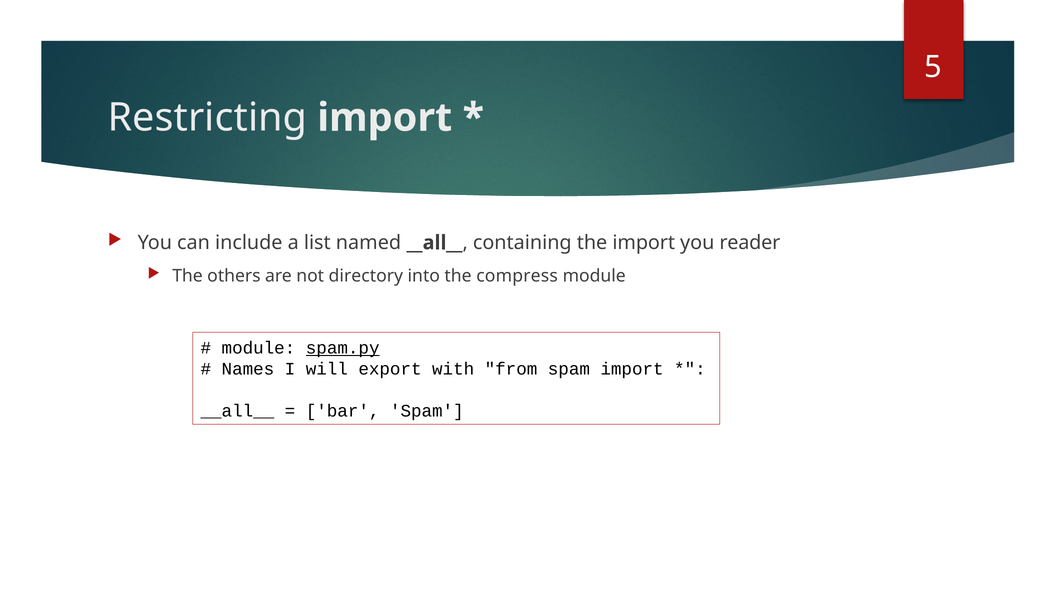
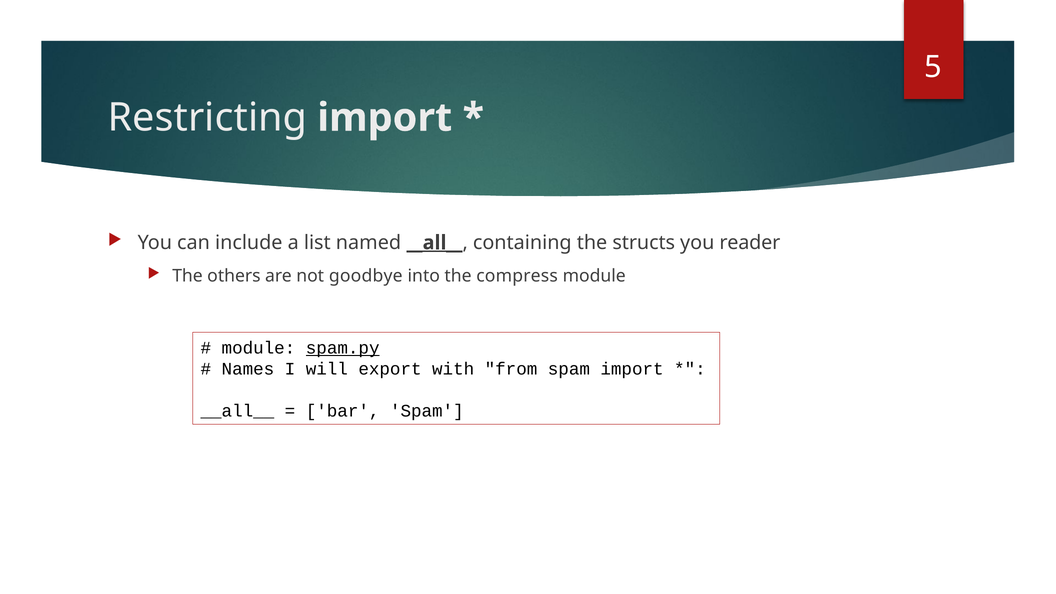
__all__ at (434, 243) underline: none -> present
the import: import -> structs
directory: directory -> goodbye
